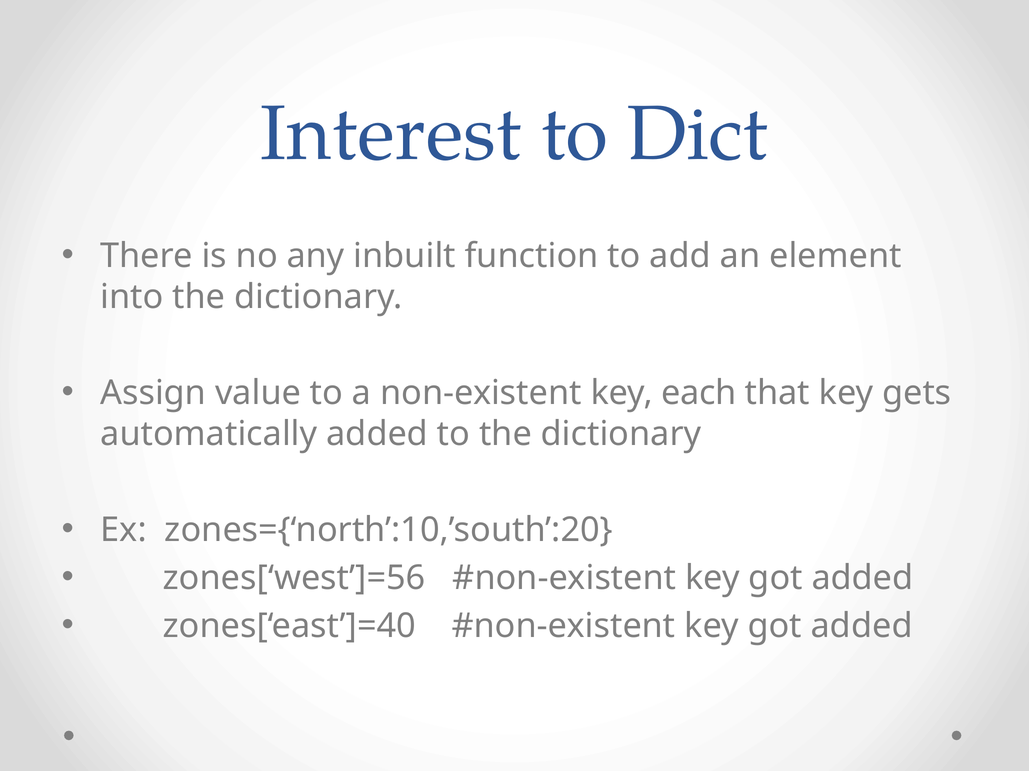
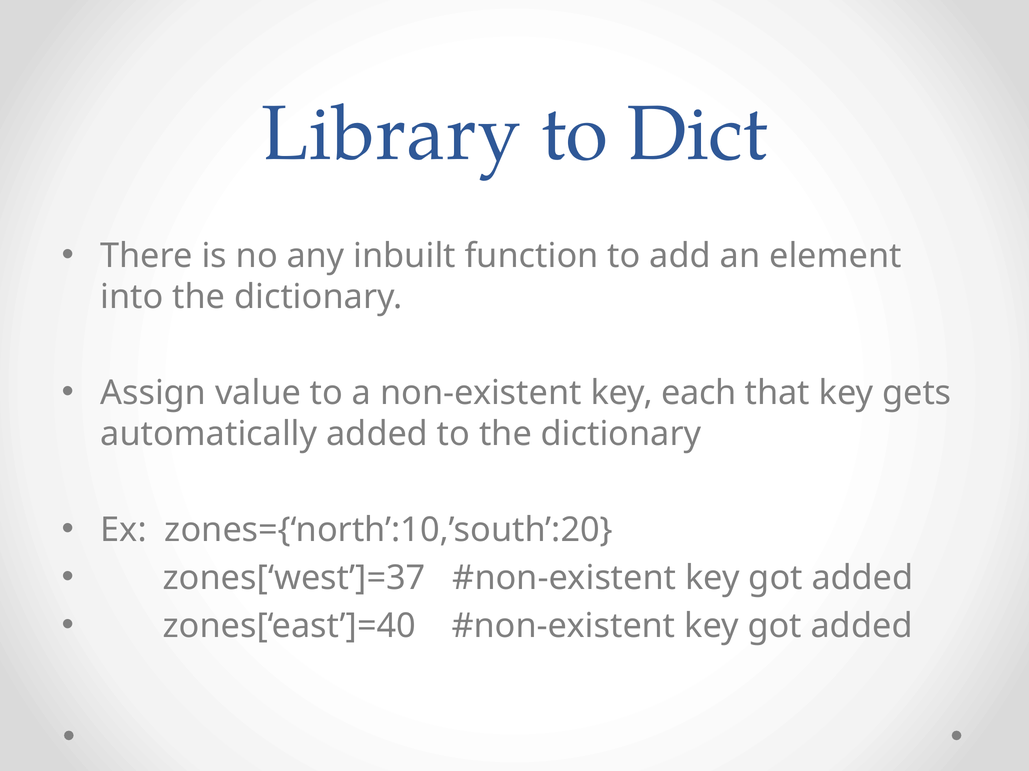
Interest: Interest -> Library
zones[‘west’]=56: zones[‘west’]=56 -> zones[‘west’]=37
